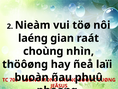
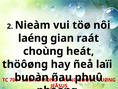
nhìn: nhìn -> heát
